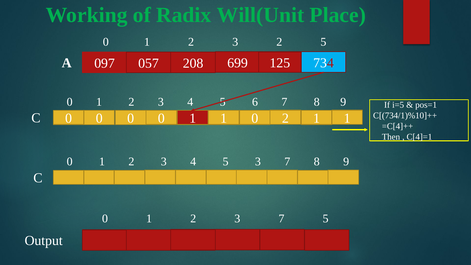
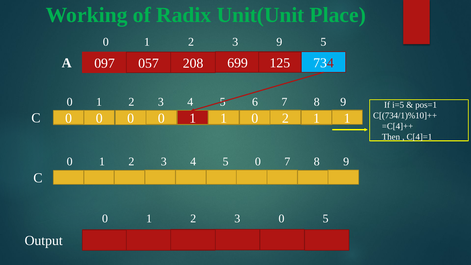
Will(Unit: Will(Unit -> Unit(Unit
3 2: 2 -> 9
4 5 3: 3 -> 0
2 3 7: 7 -> 0
